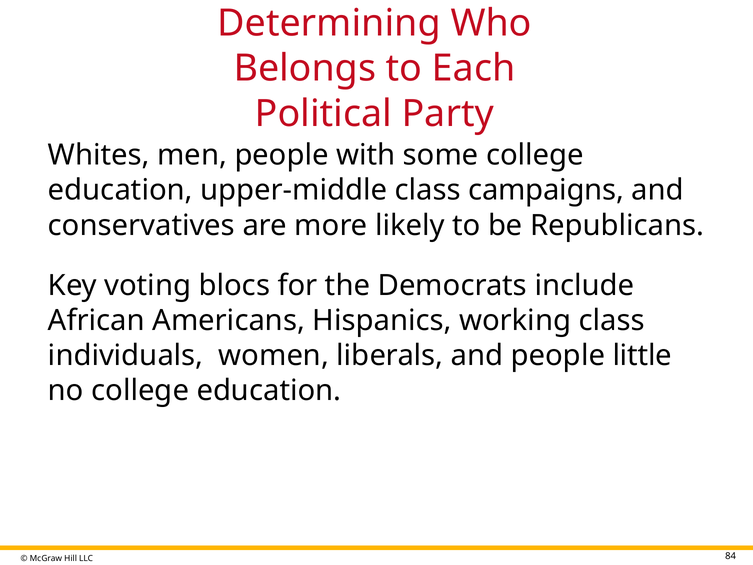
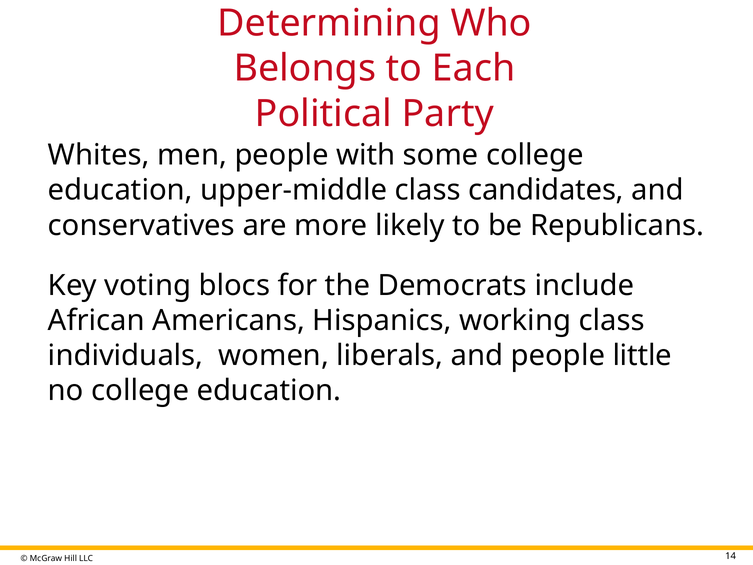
campaigns: campaigns -> candidates
84: 84 -> 14
